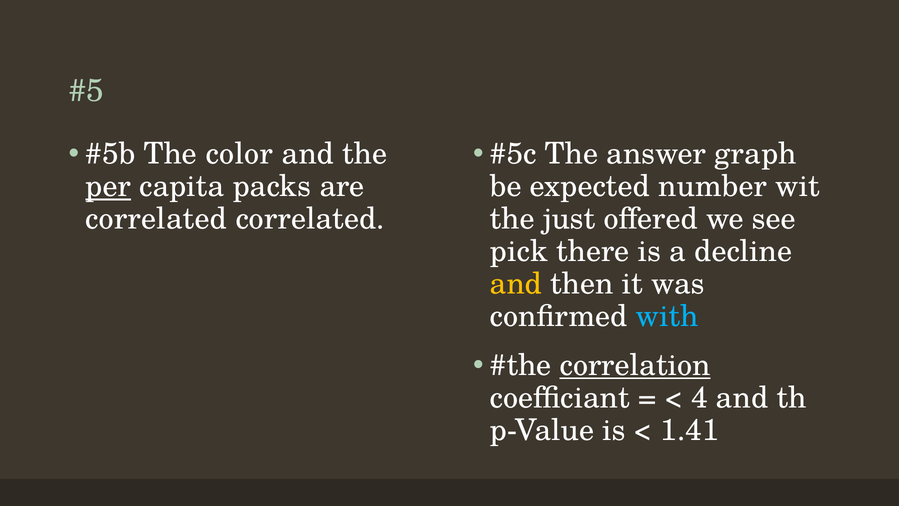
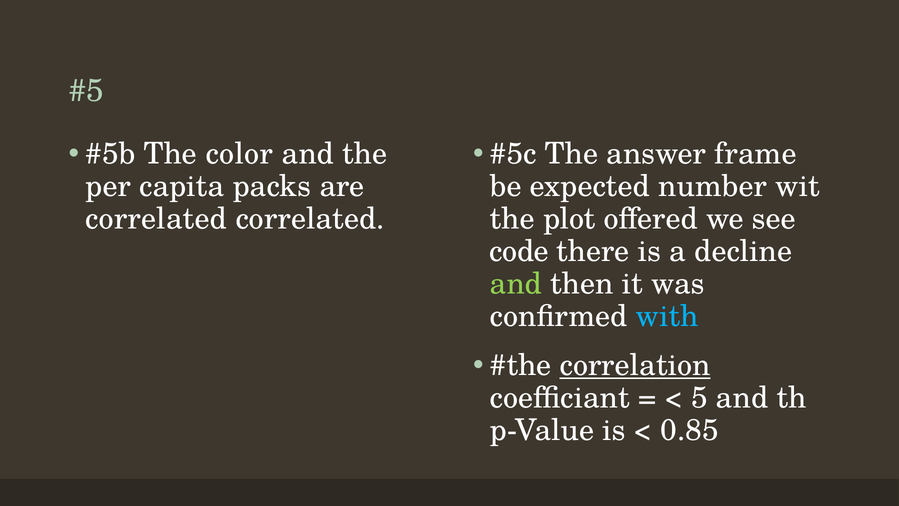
graph: graph -> frame
per underline: present -> none
just: just -> plot
pick: pick -> code
and at (516, 284) colour: yellow -> light green
4: 4 -> 5
1.41: 1.41 -> 0.85
